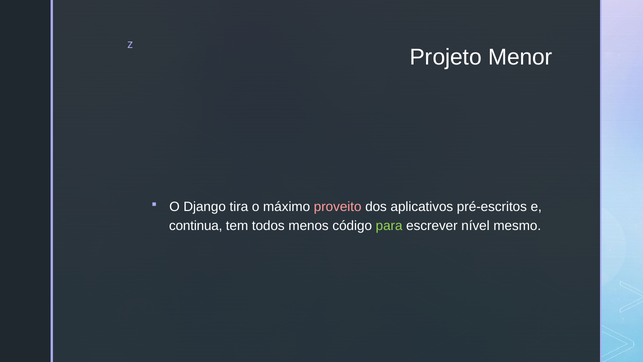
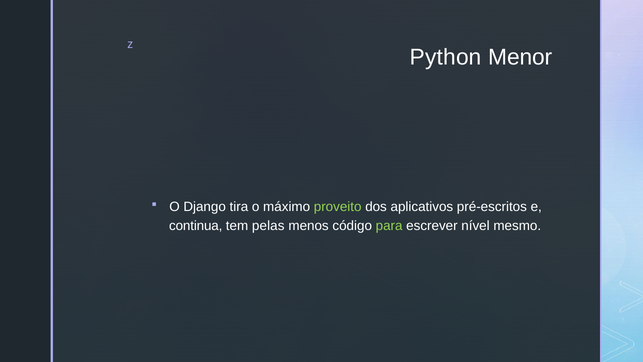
Projeto: Projeto -> Python
proveito colour: pink -> light green
todos: todos -> pelas
